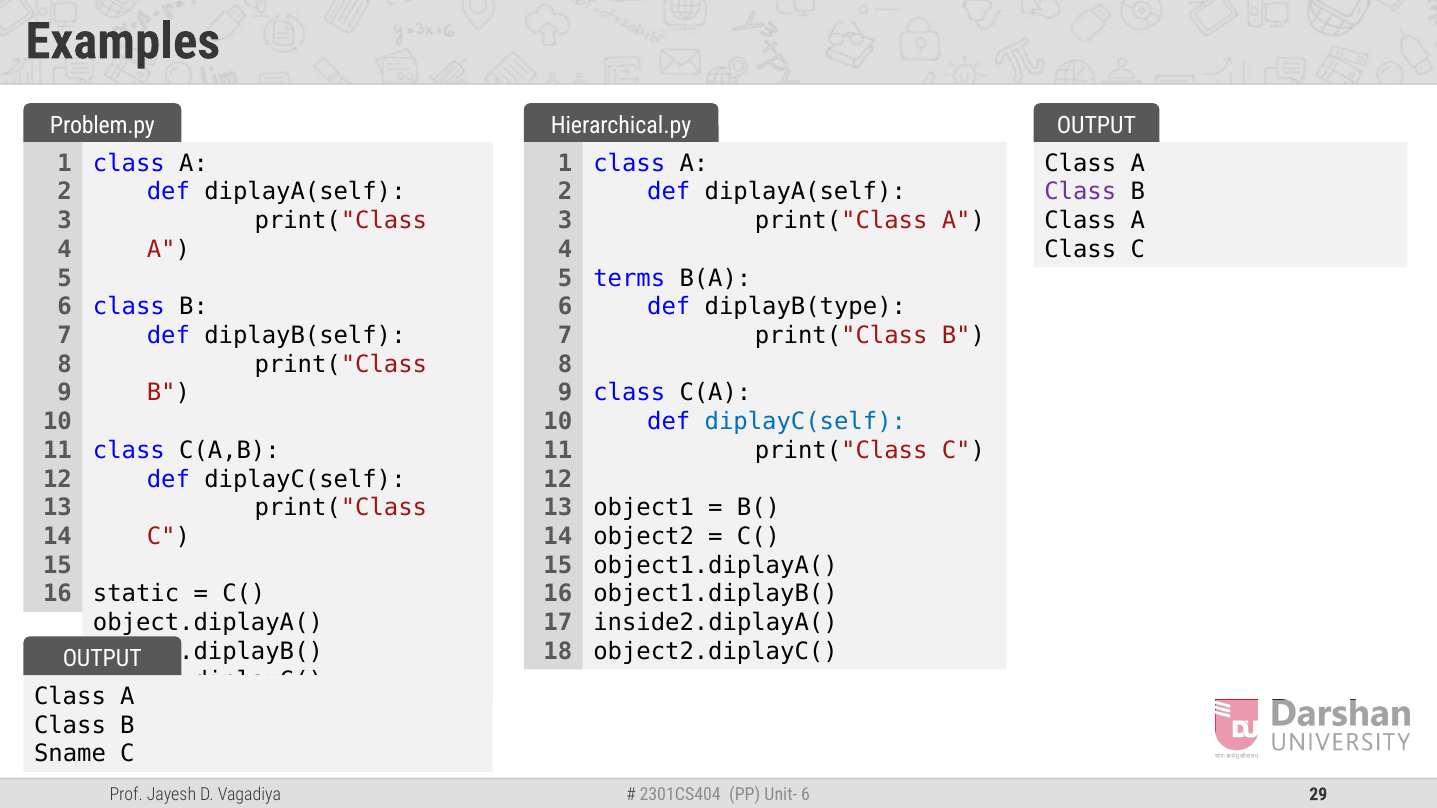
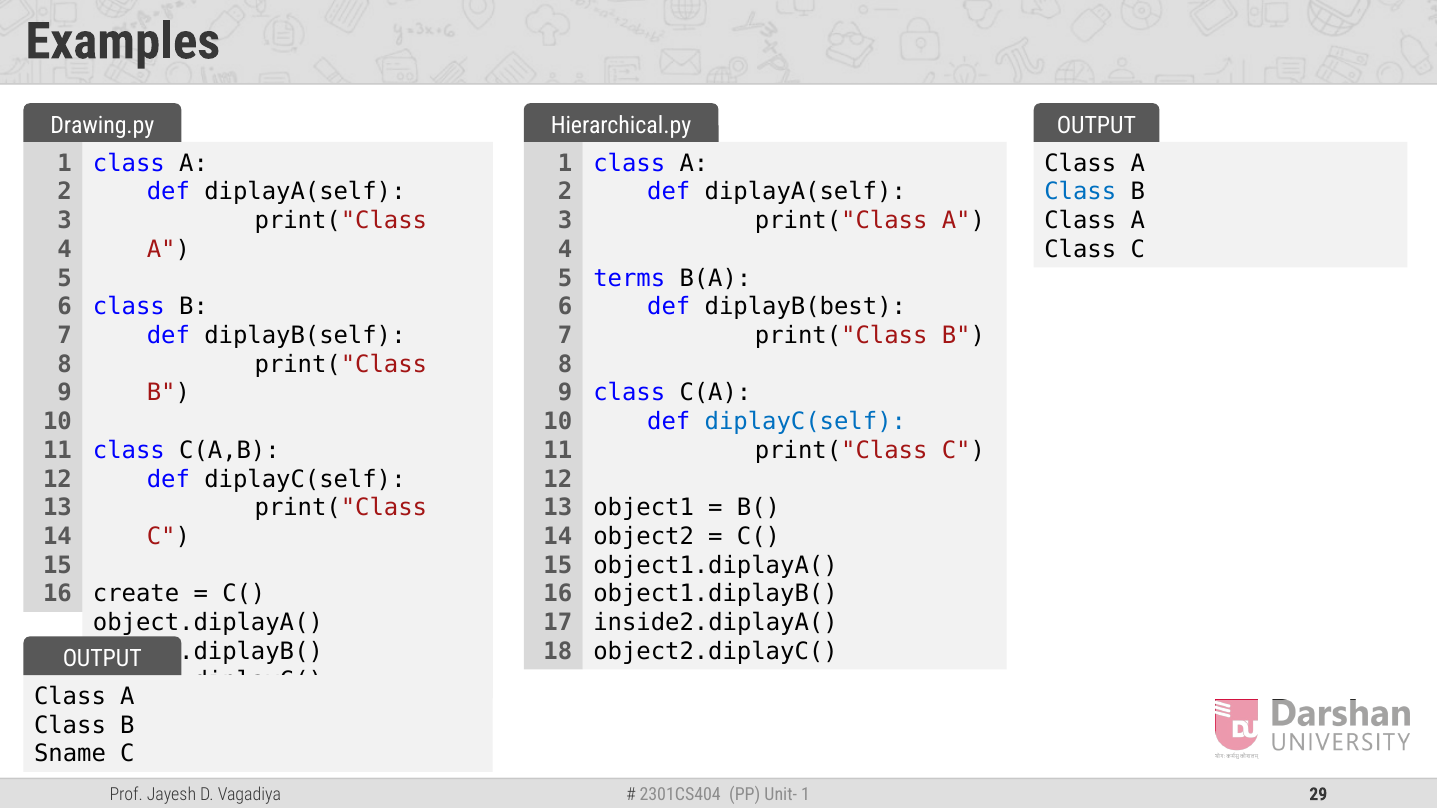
Problem.py: Problem.py -> Drawing.py
Class at (1080, 192) colour: purple -> blue
diplayB(type: diplayB(type -> diplayB(best
static: static -> create
6 at (805, 795): 6 -> 1
